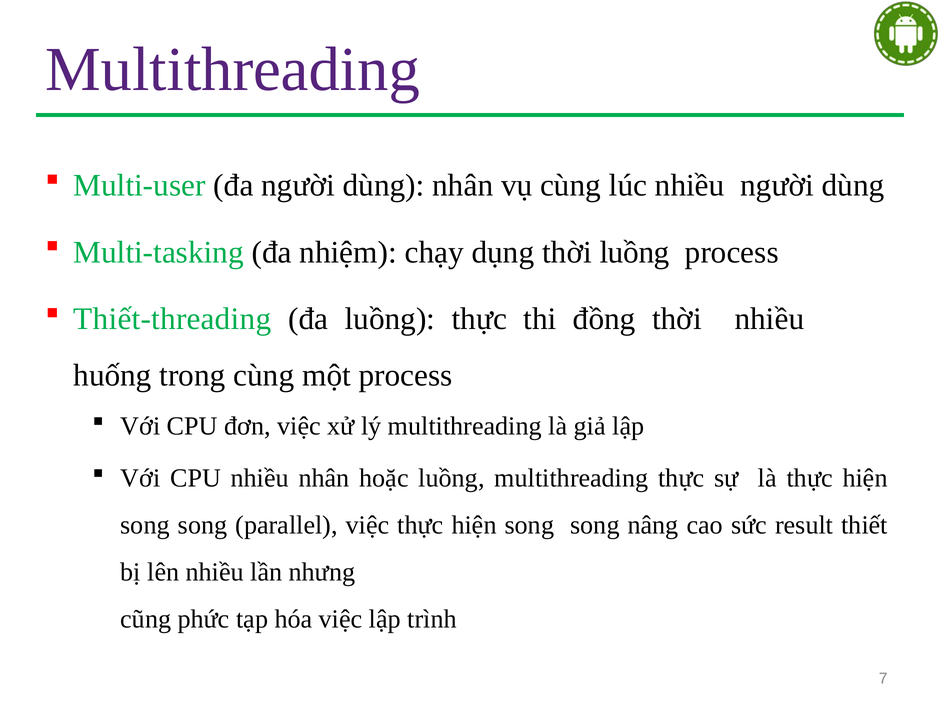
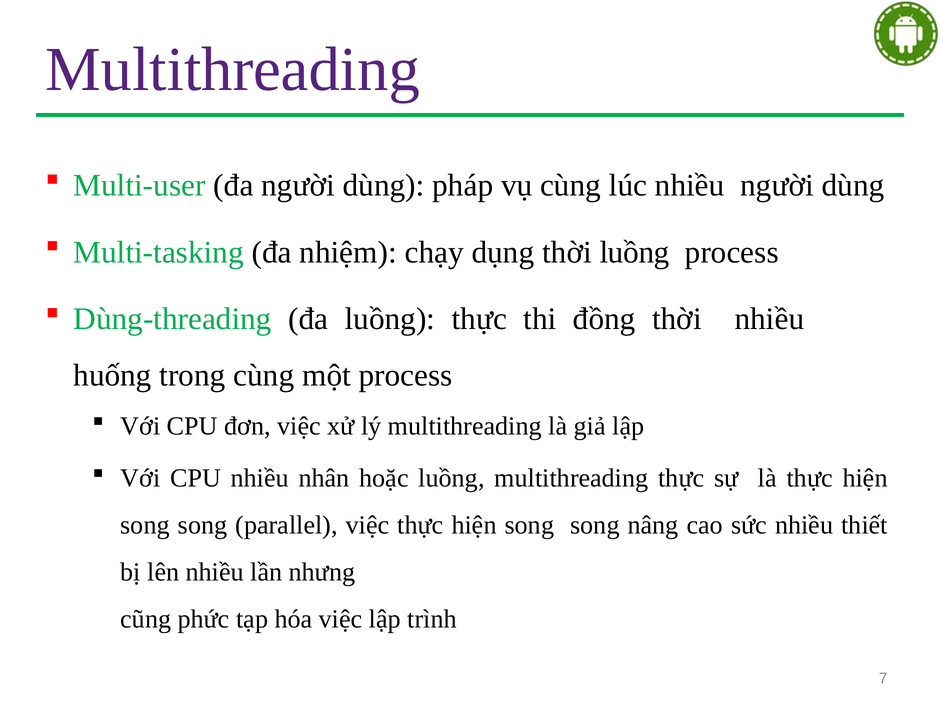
dùng nhân: nhân -> pháp
Thiết-threading: Thiết-threading -> Dùng-threading
sức result: result -> nhiều
